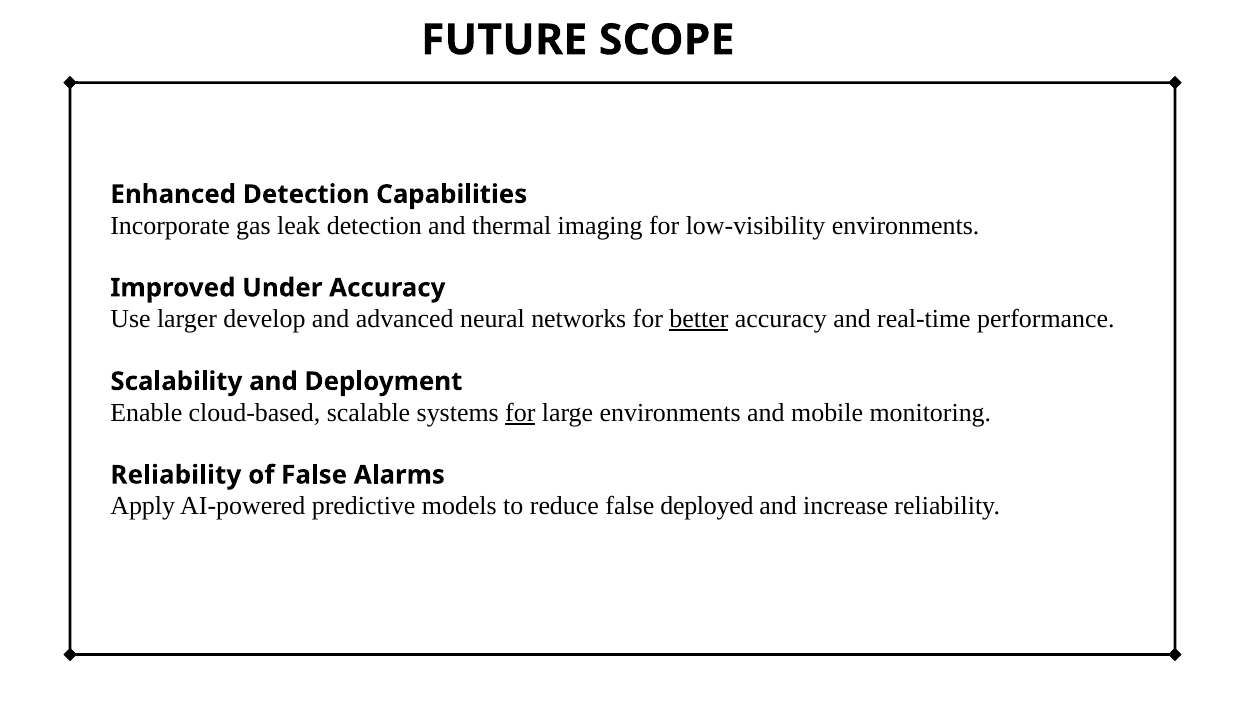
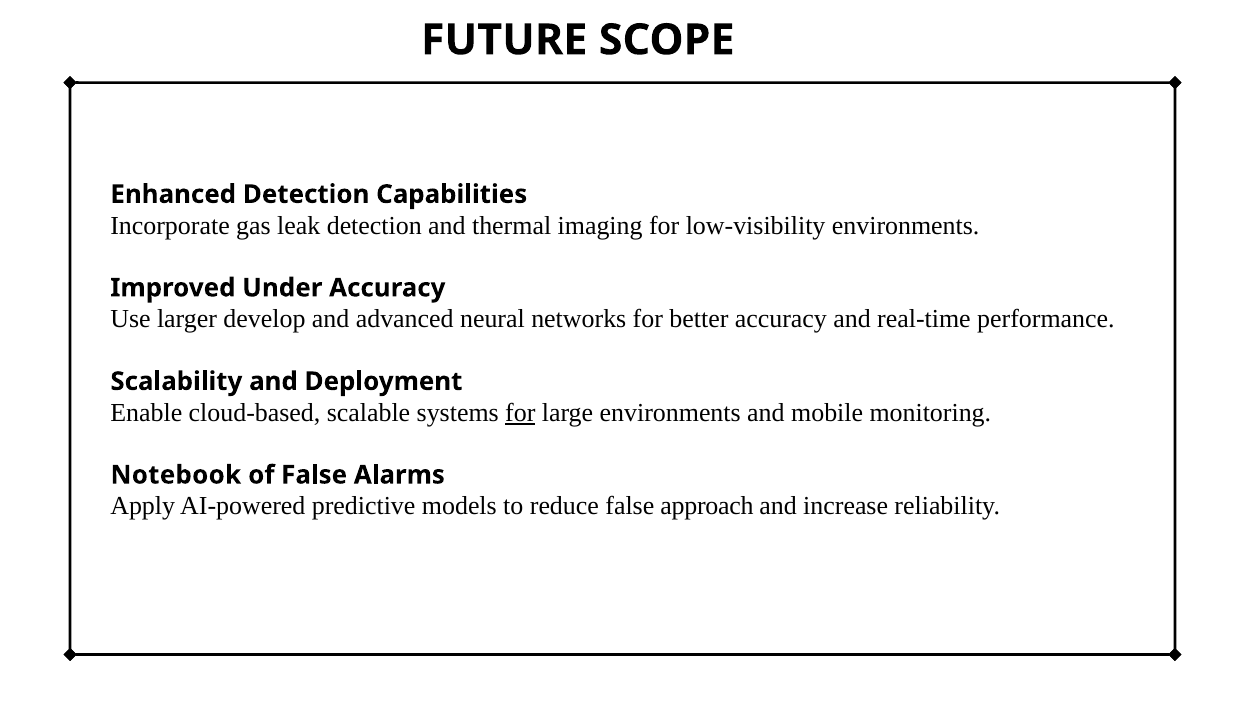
better underline: present -> none
Reliability at (176, 474): Reliability -> Notebook
deployed: deployed -> approach
